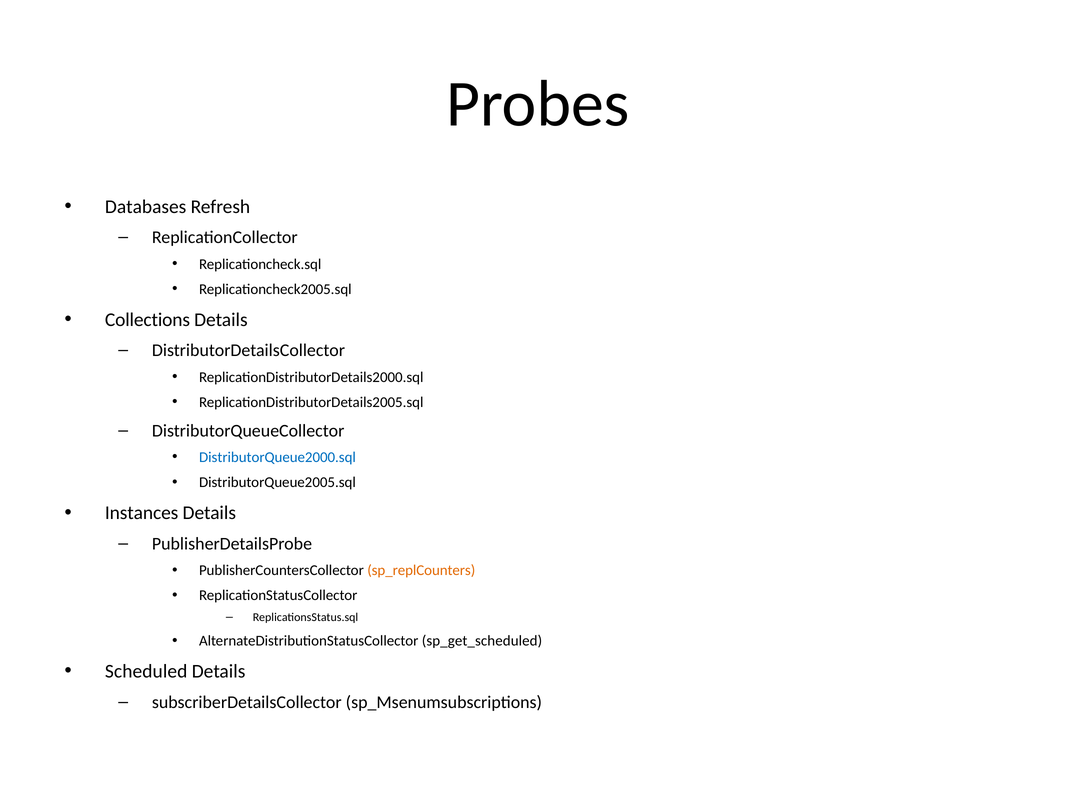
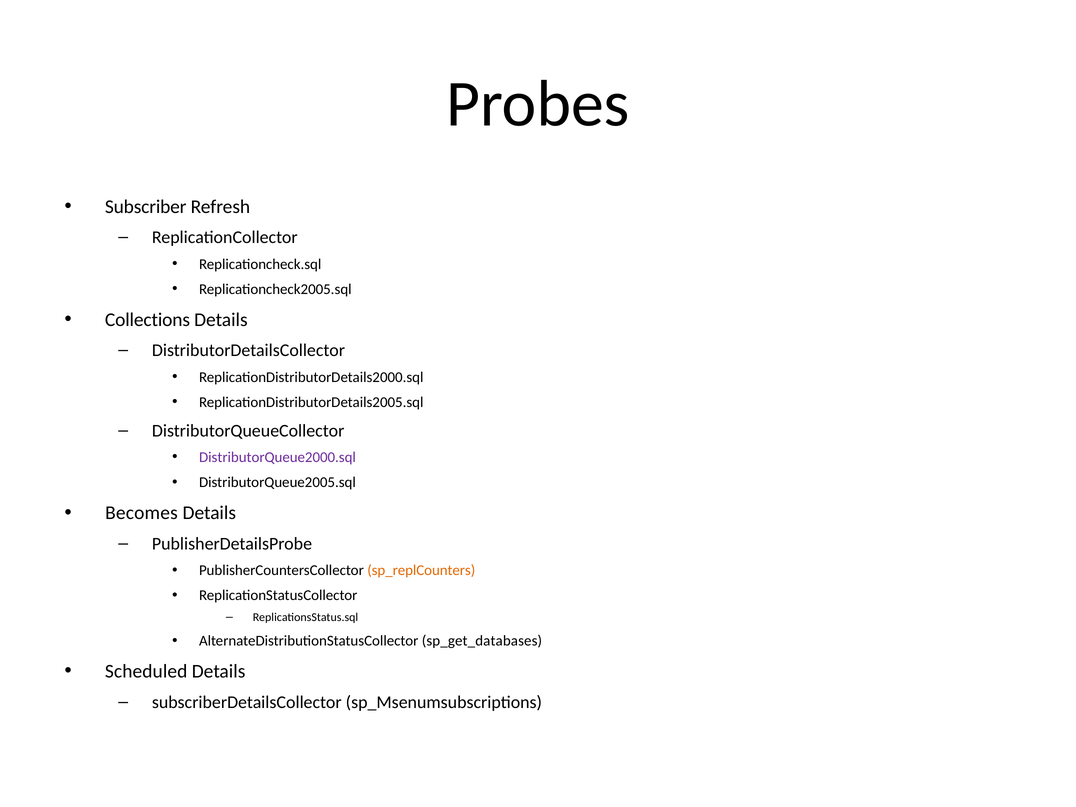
Databases: Databases -> Subscriber
DistributorQueue2000.sql colour: blue -> purple
Instances: Instances -> Becomes
sp_get_scheduled: sp_get_scheduled -> sp_get_databases
